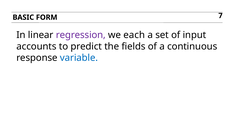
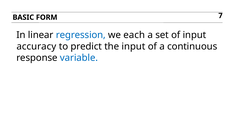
regression colour: purple -> blue
accounts: accounts -> accuracy
the fields: fields -> input
